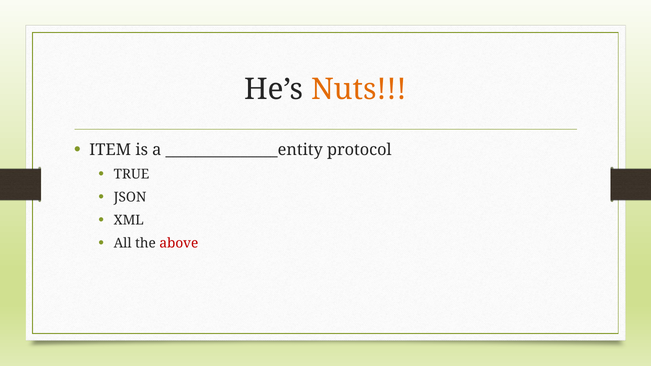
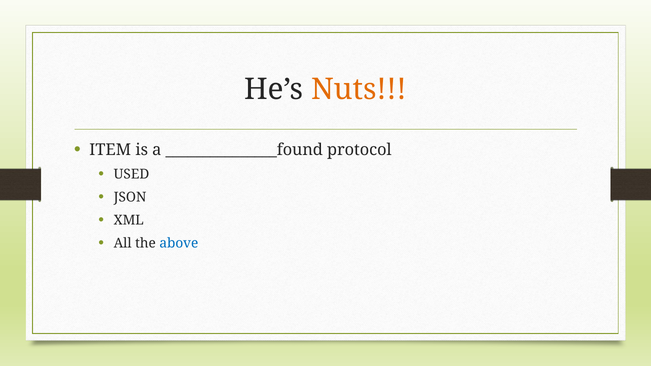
_______________entity: _______________entity -> _______________found
TRUE: TRUE -> USED
above colour: red -> blue
